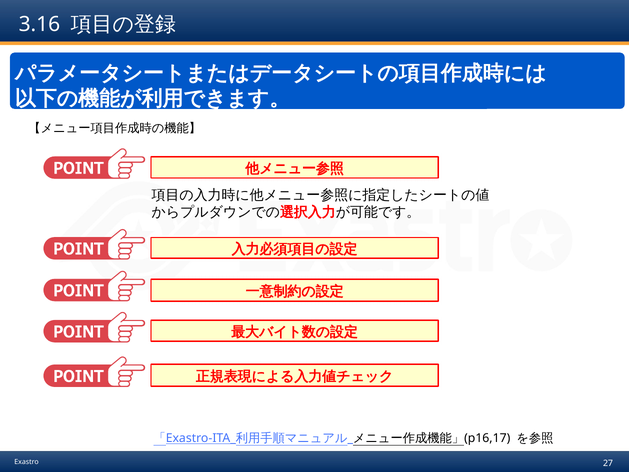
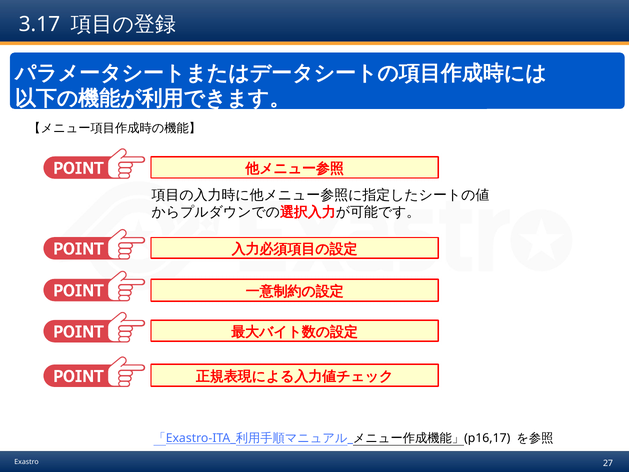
3.16: 3.16 -> 3.17
